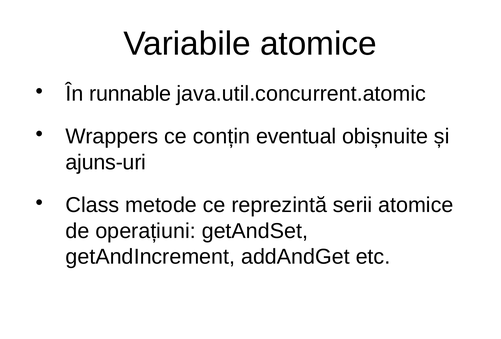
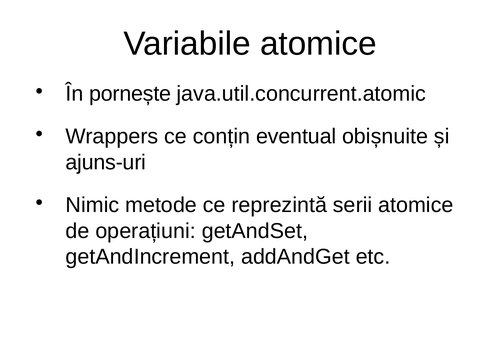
runnable: runnable -> pornește
Class: Class -> Nimic
